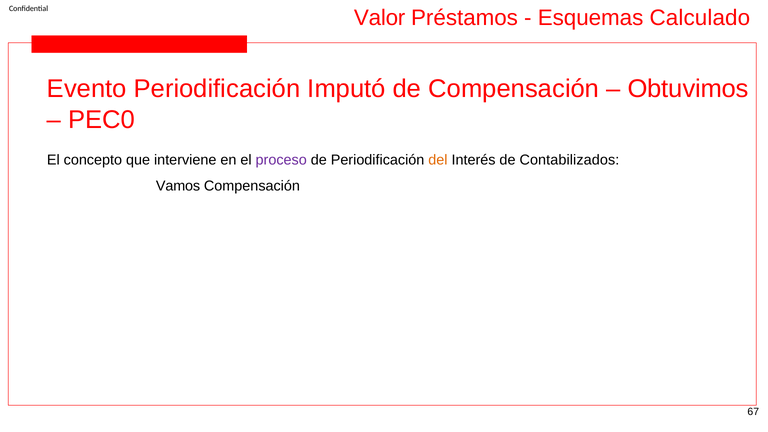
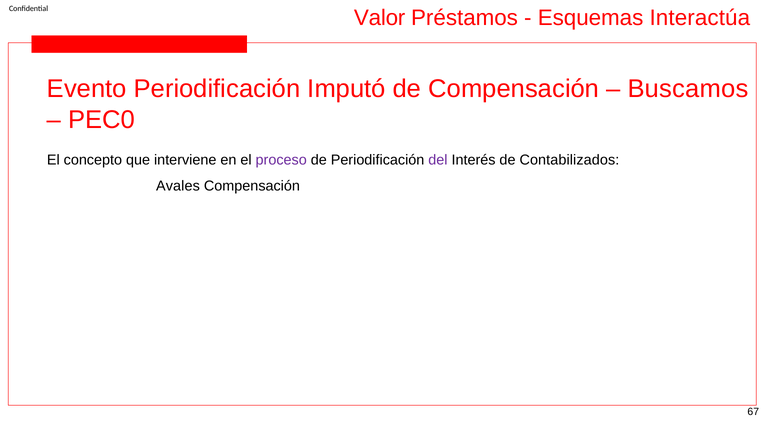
Calculado: Calculado -> Interactúa
Obtuvimos: Obtuvimos -> Buscamos
del colour: orange -> purple
Vamos: Vamos -> Avales
